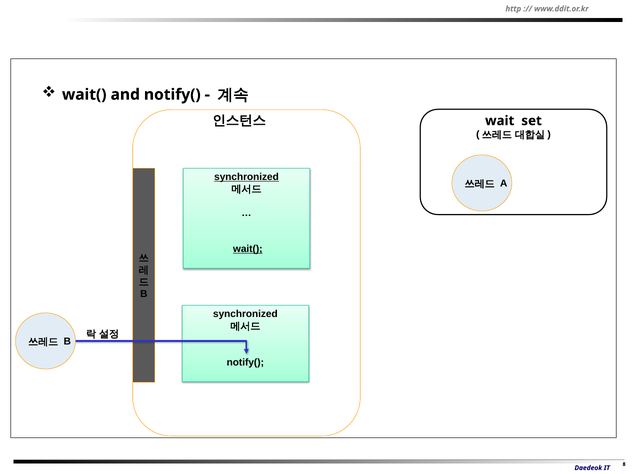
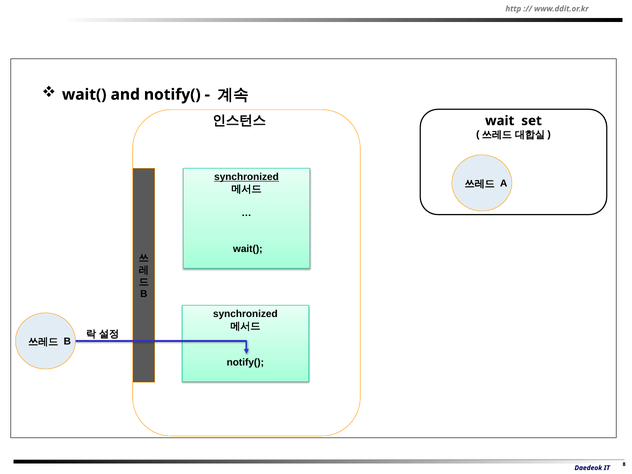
wait( at (248, 249) underline: present -> none
